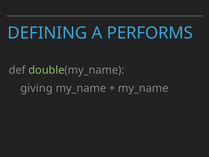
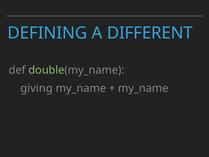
PERFORMS: PERFORMS -> DIFFERENT
